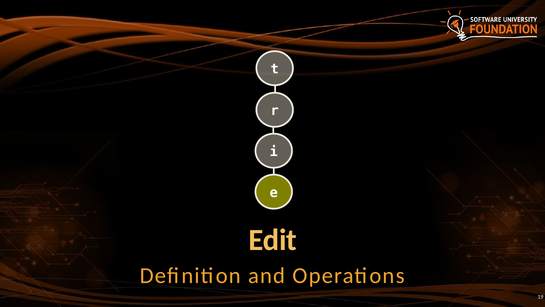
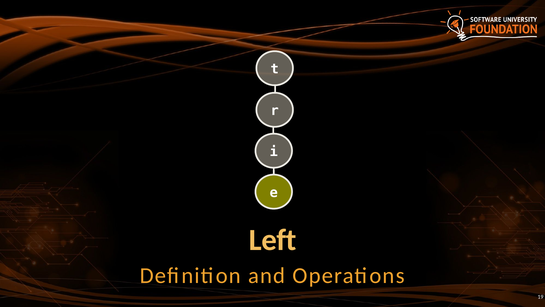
Edit: Edit -> Left
